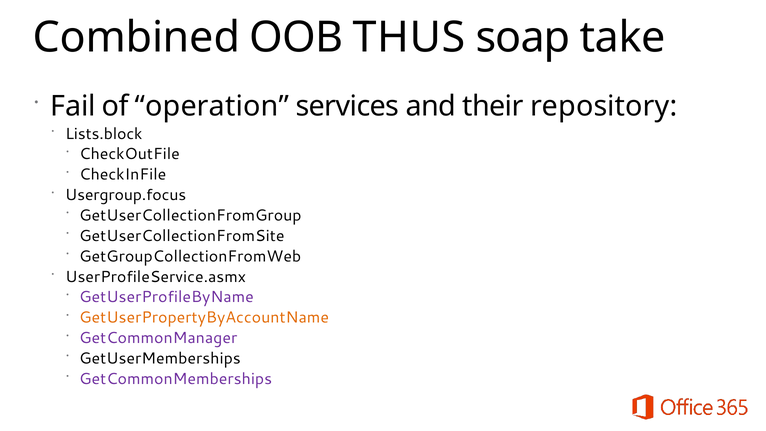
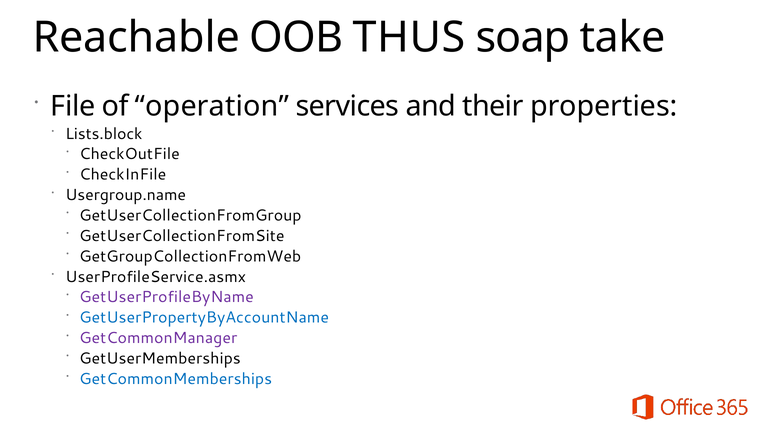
Combined: Combined -> Reachable
Fail: Fail -> File
repository: repository -> properties
Usergroup.focus: Usergroup.focus -> Usergroup.name
GetUserPropertyByAccountName colour: orange -> blue
GetCommonMemberships colour: purple -> blue
